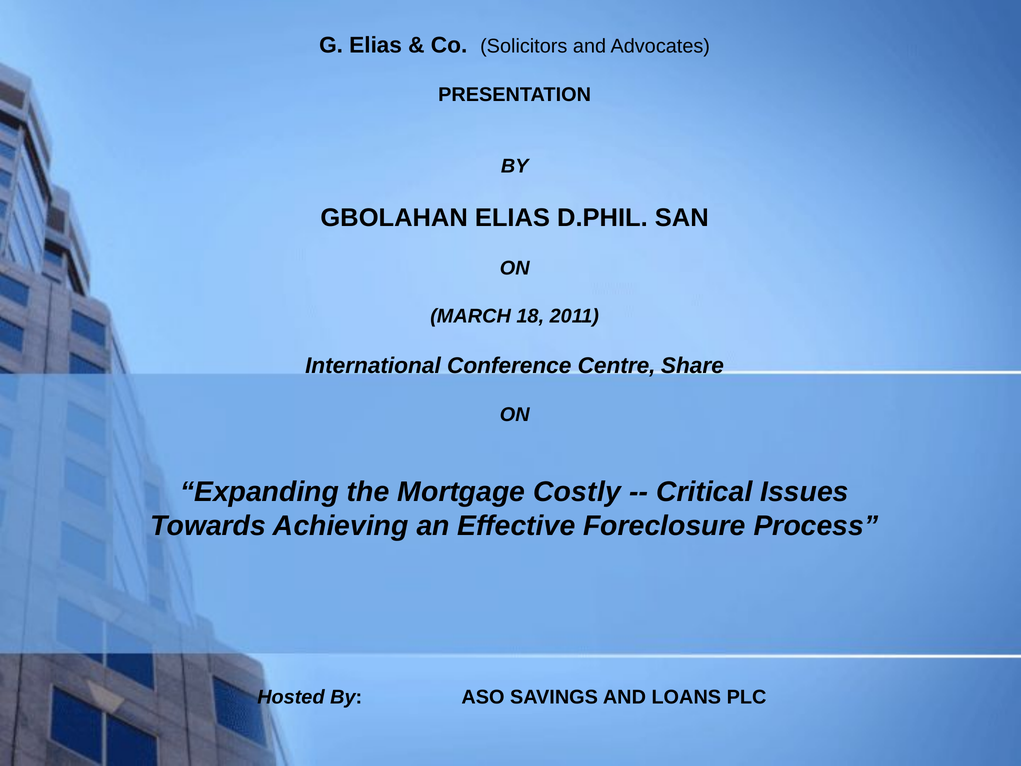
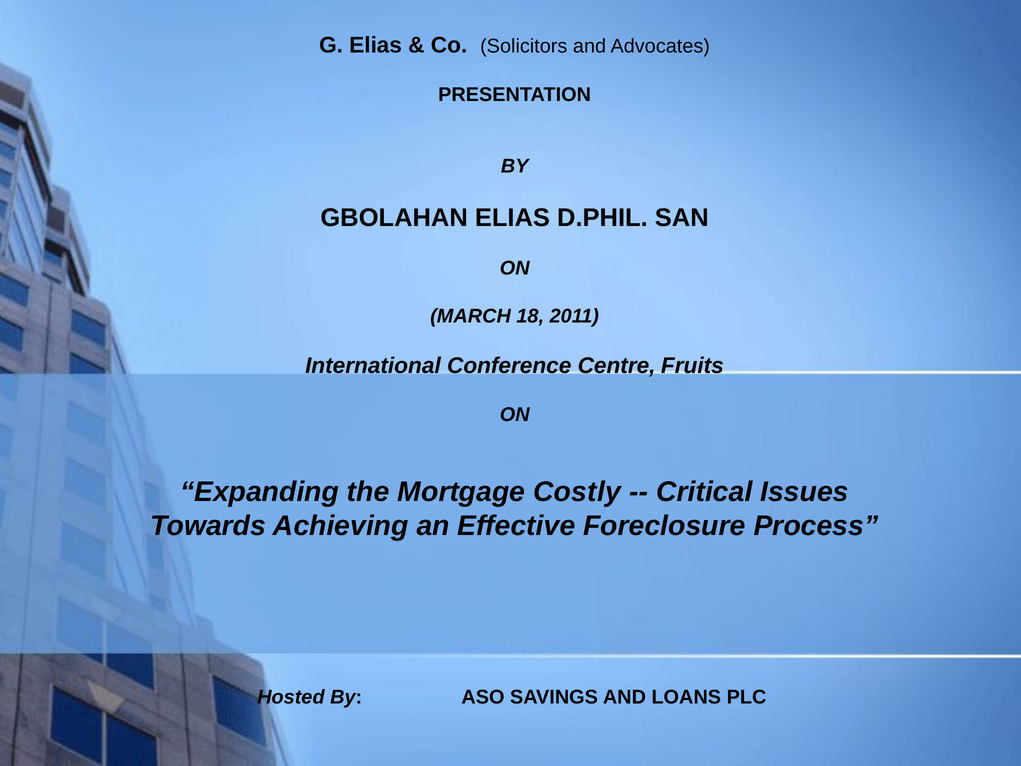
Share: Share -> Fruits
